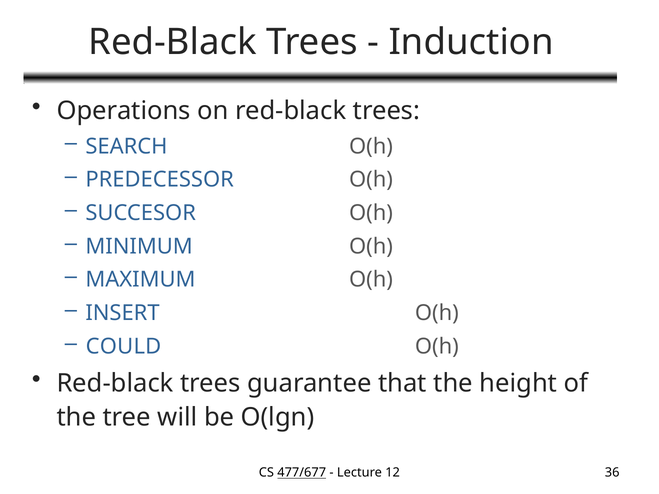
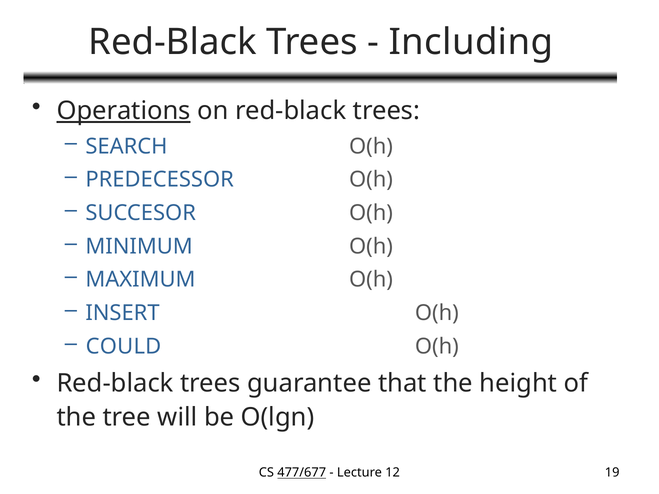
Induction: Induction -> Including
Operations underline: none -> present
36: 36 -> 19
